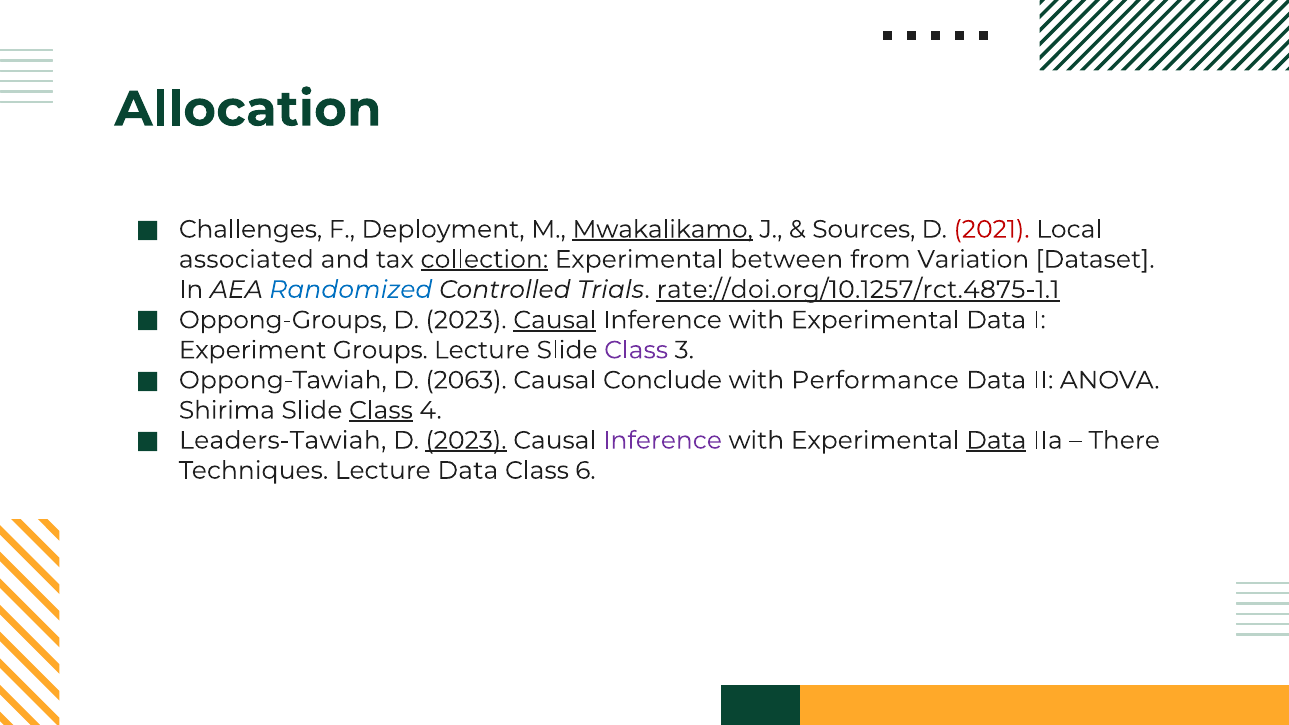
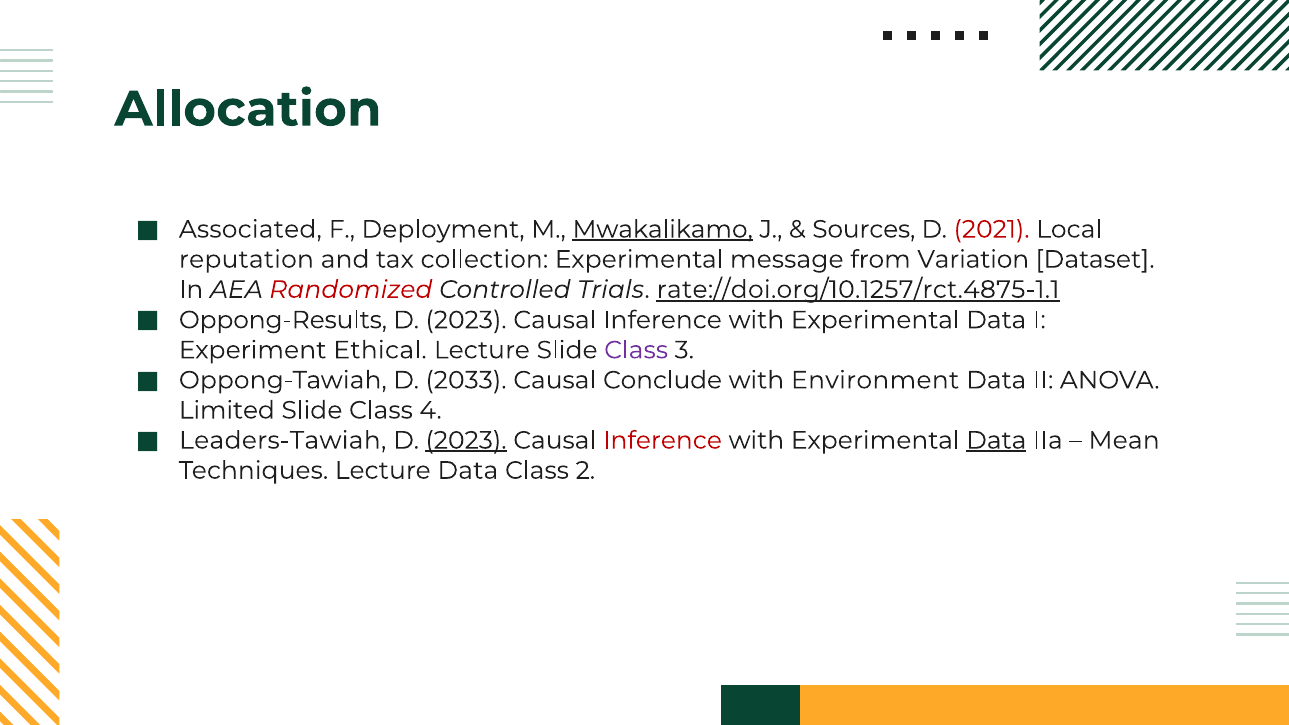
Challenges: Challenges -> Associated
associated: associated -> reputation
collection underline: present -> none
between: between -> message
Randomized colour: blue -> red
Oppong-Groups: Oppong-Groups -> Oppong-Results
Causal at (555, 320) underline: present -> none
Groups: Groups -> Ethical
2063: 2063 -> 2033
Performance: Performance -> Environment
Shirima: Shirima -> Limited
Class at (381, 410) underline: present -> none
Inference at (662, 440) colour: purple -> red
There: There -> Mean
6: 6 -> 2
